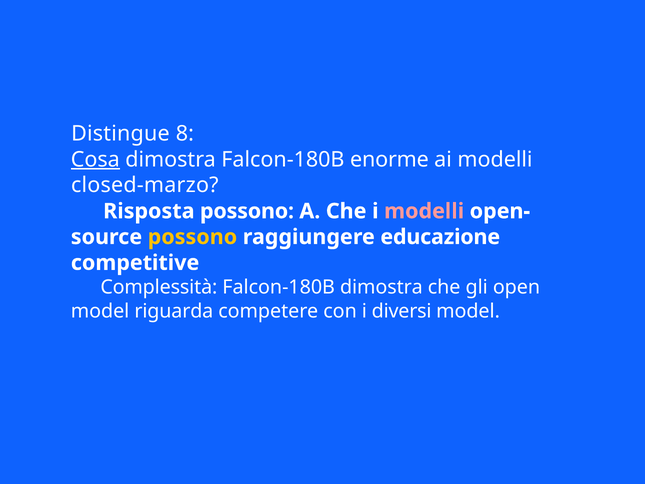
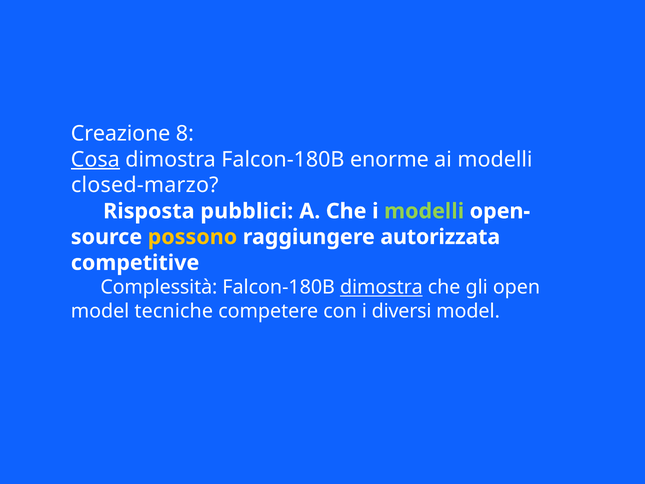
Distingue: Distingue -> Creazione
Risposta possono: possono -> pubblici
modelli at (424, 211) colour: pink -> light green
educazione: educazione -> autorizzata
dimostra at (381, 287) underline: none -> present
riguarda: riguarda -> tecniche
